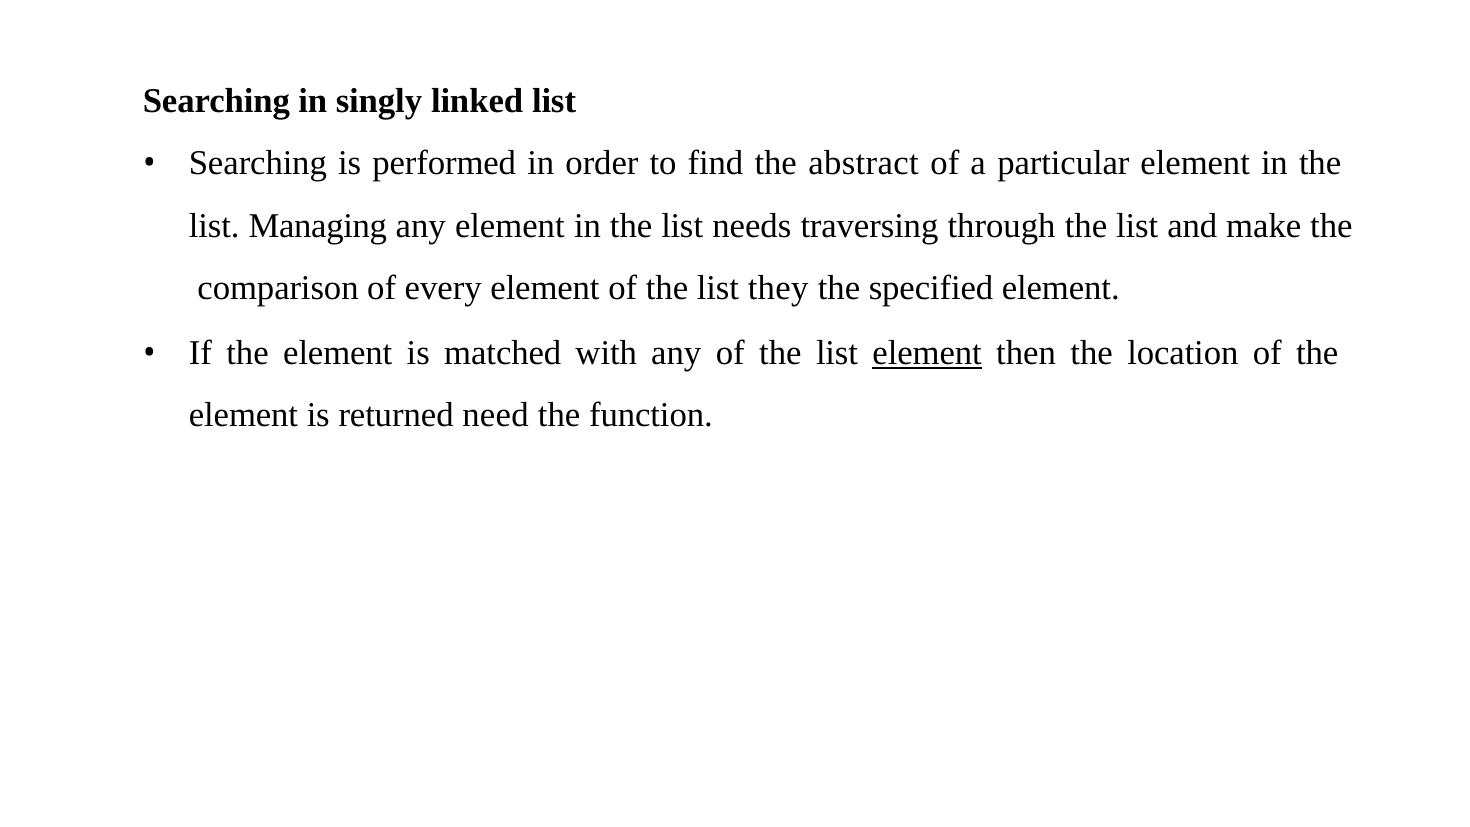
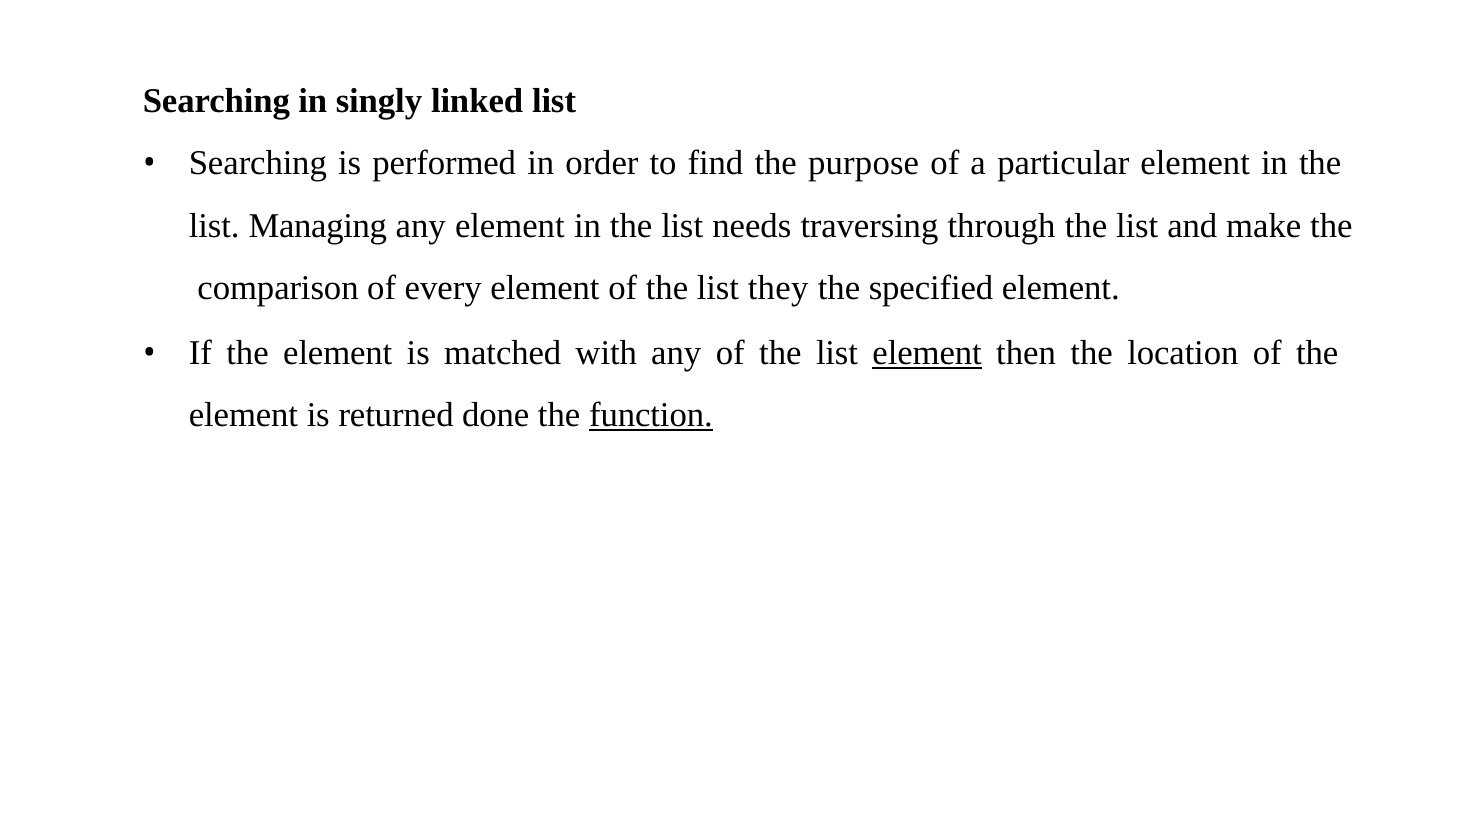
abstract: abstract -> purpose
need: need -> done
function underline: none -> present
